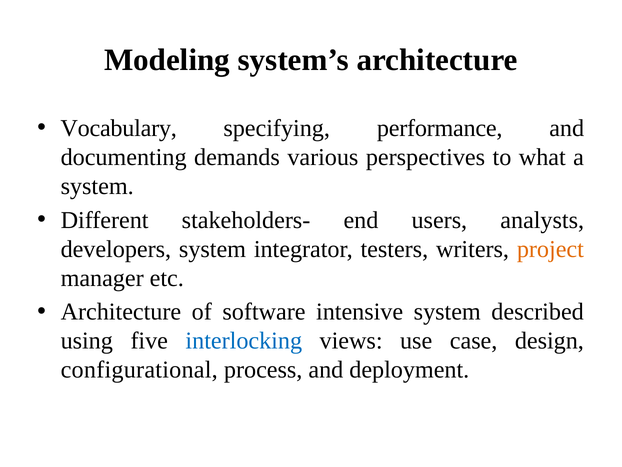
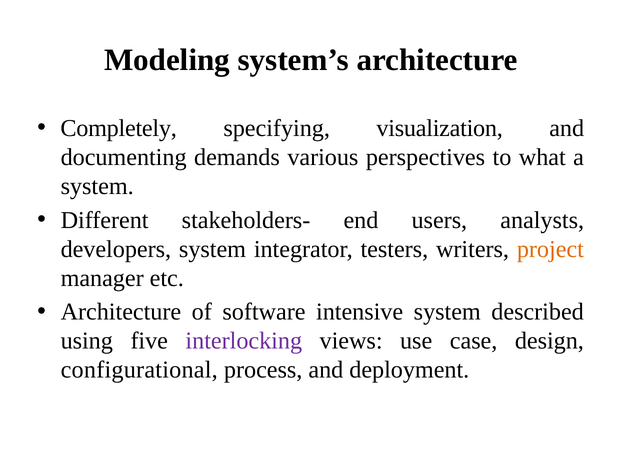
Vocabulary: Vocabulary -> Completely
performance: performance -> visualization
interlocking colour: blue -> purple
